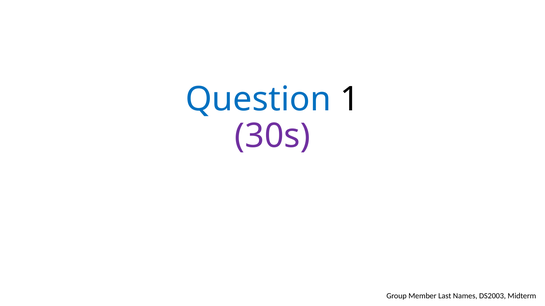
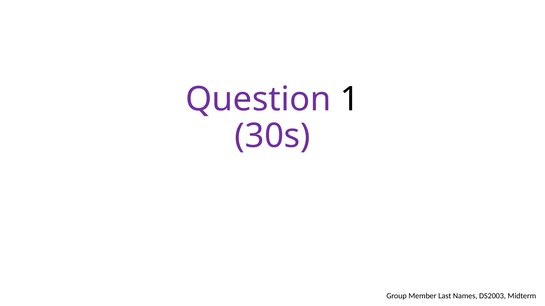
Question colour: blue -> purple
